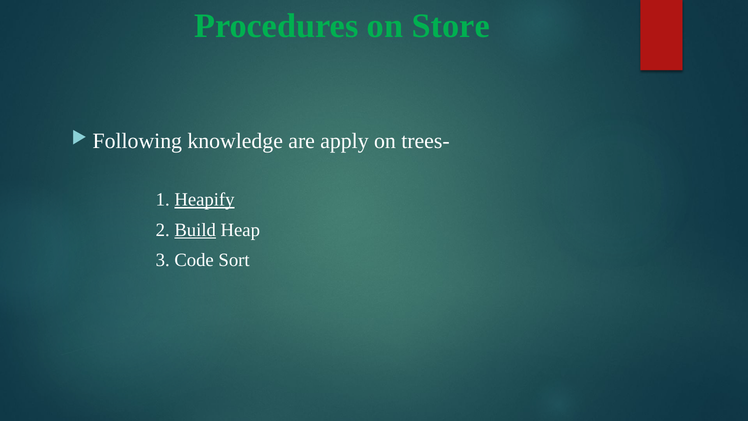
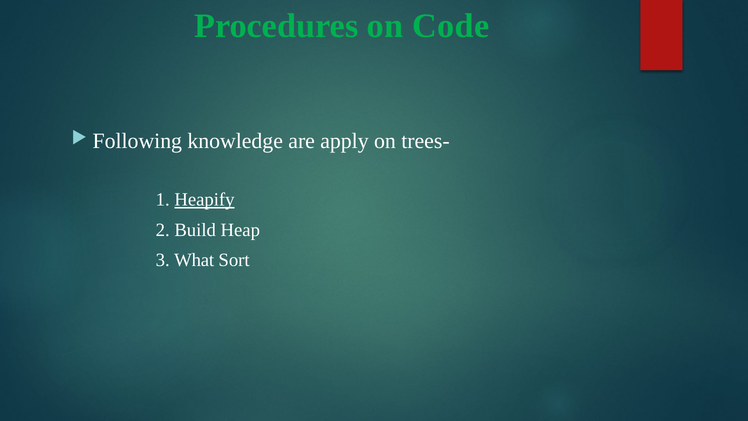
Store: Store -> Code
Build underline: present -> none
Code: Code -> What
